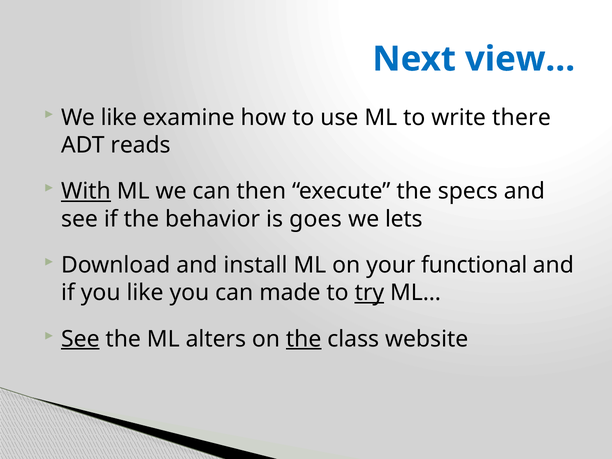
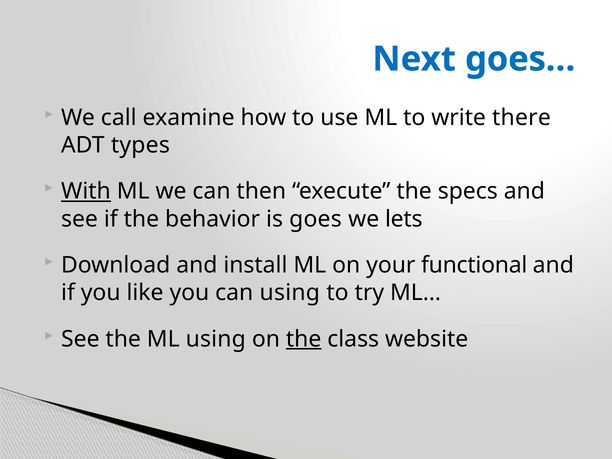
view…: view… -> goes…
We like: like -> call
reads: reads -> types
can made: made -> using
try underline: present -> none
See at (80, 339) underline: present -> none
ML alters: alters -> using
